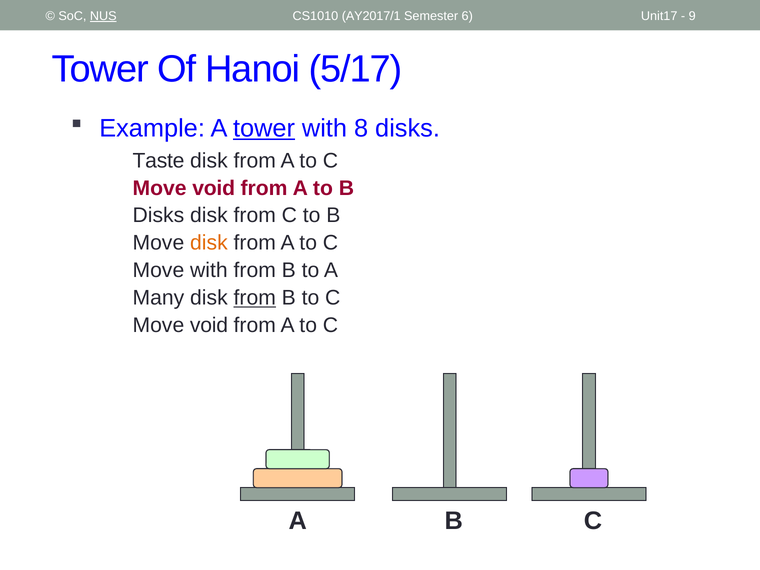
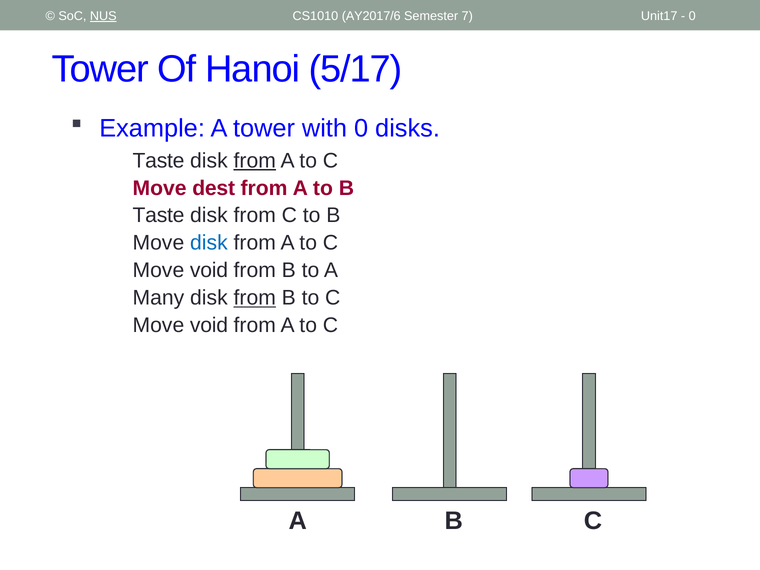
AY2017/1: AY2017/1 -> AY2017/6
6: 6 -> 7
9 at (692, 16): 9 -> 0
tower at (264, 128) underline: present -> none
with 8: 8 -> 0
from at (255, 161) underline: none -> present
void at (214, 188): void -> dest
Disks at (158, 216): Disks -> Taste
disk at (209, 243) colour: orange -> blue
with at (209, 270): with -> void
